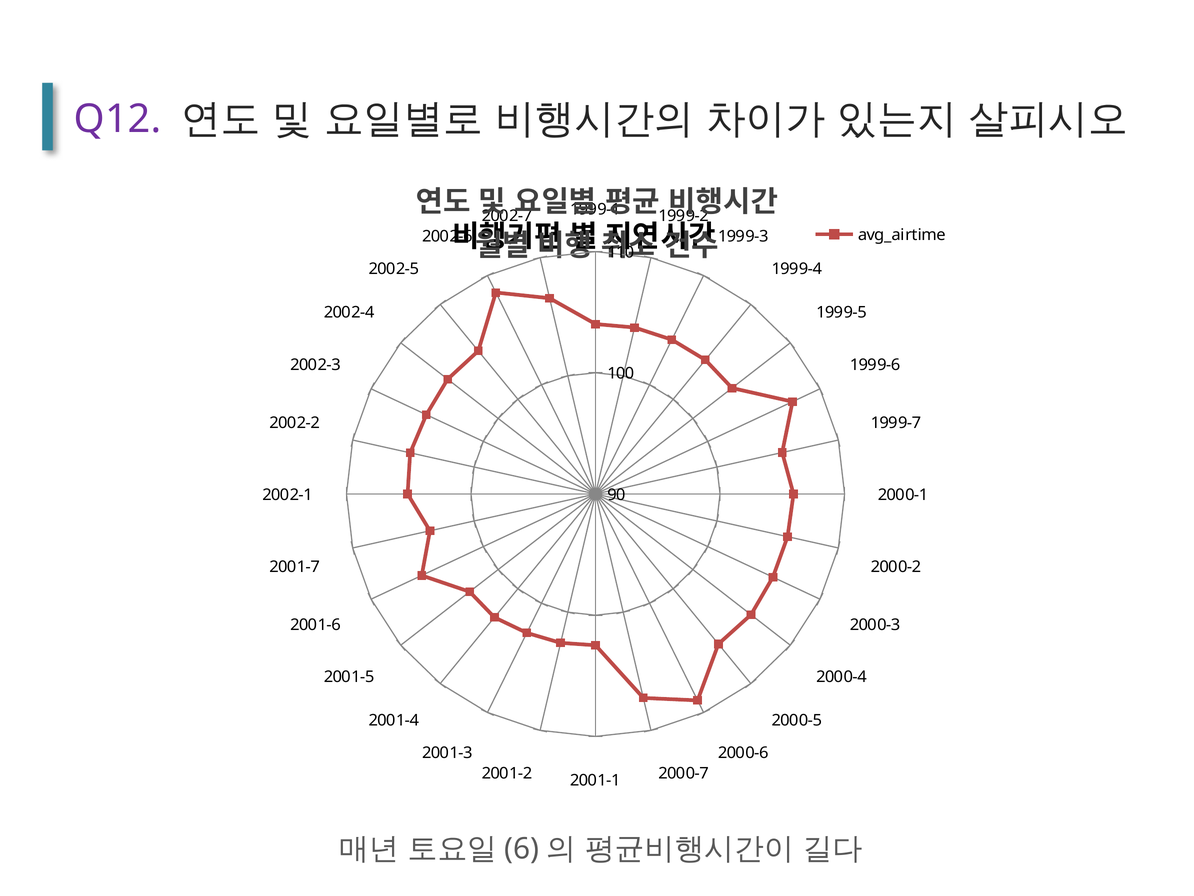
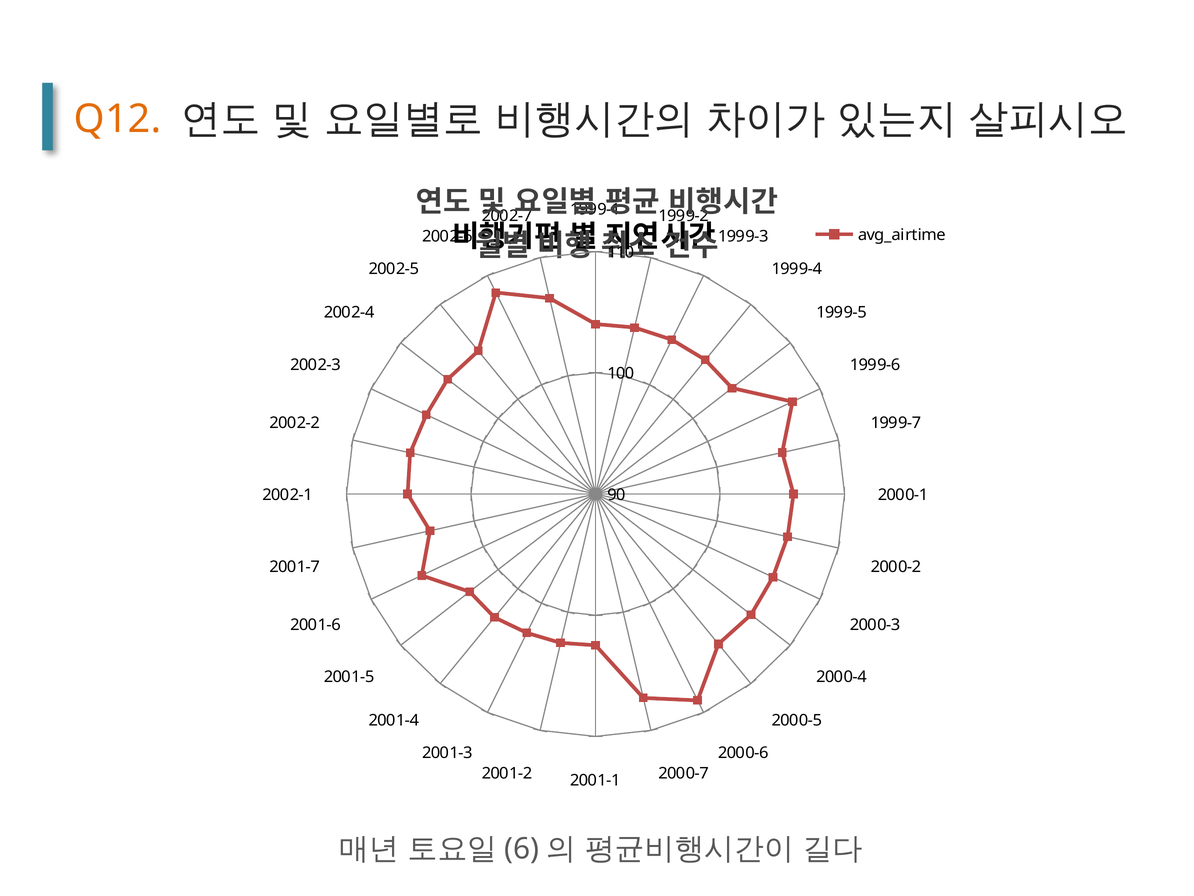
Q12 colour: purple -> orange
